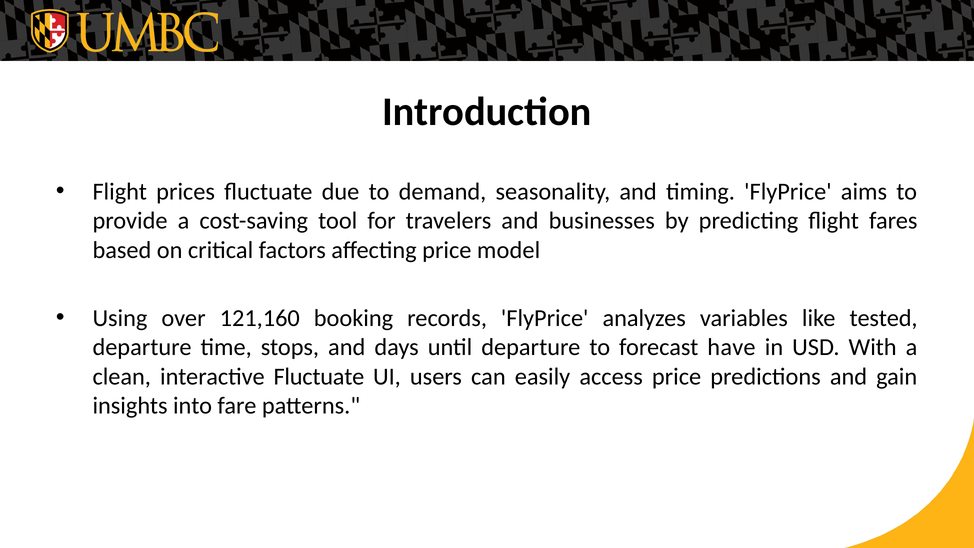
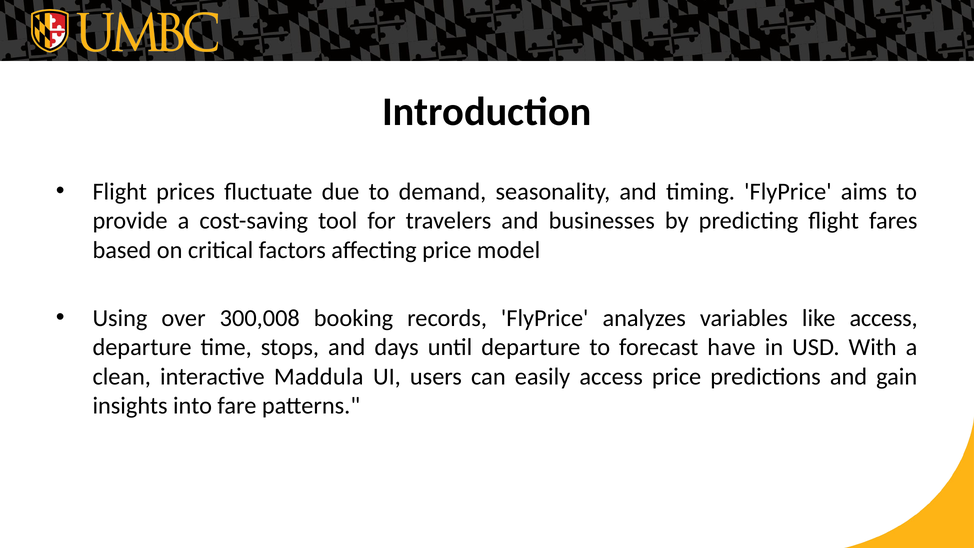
121,160: 121,160 -> 300,008
like tested: tested -> access
interactive Fluctuate: Fluctuate -> Maddula
